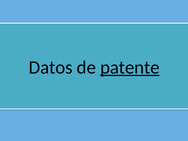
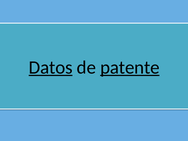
Datos underline: none -> present
